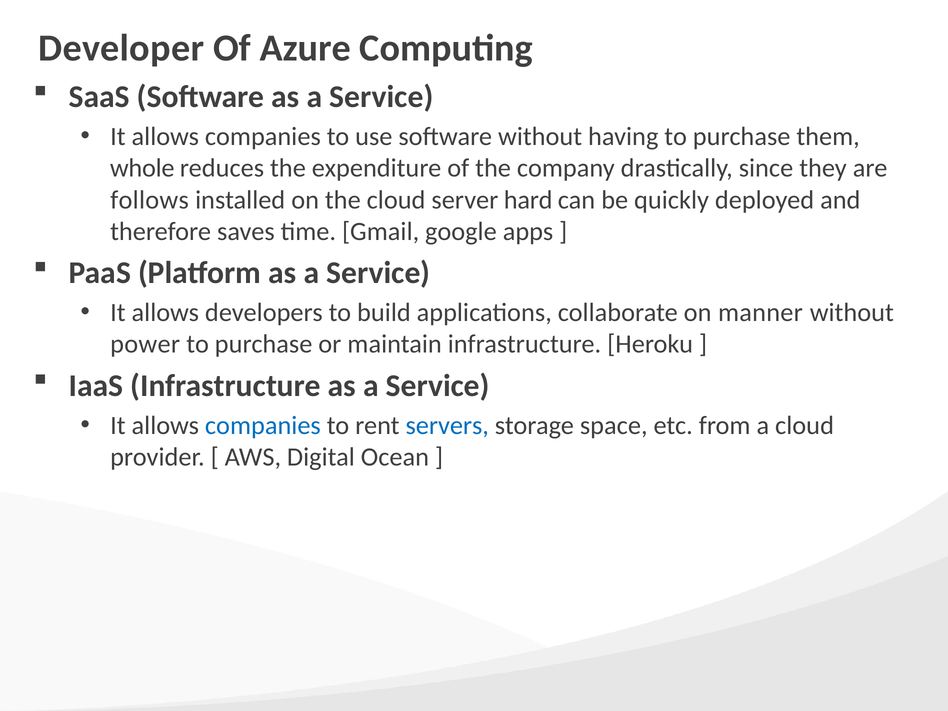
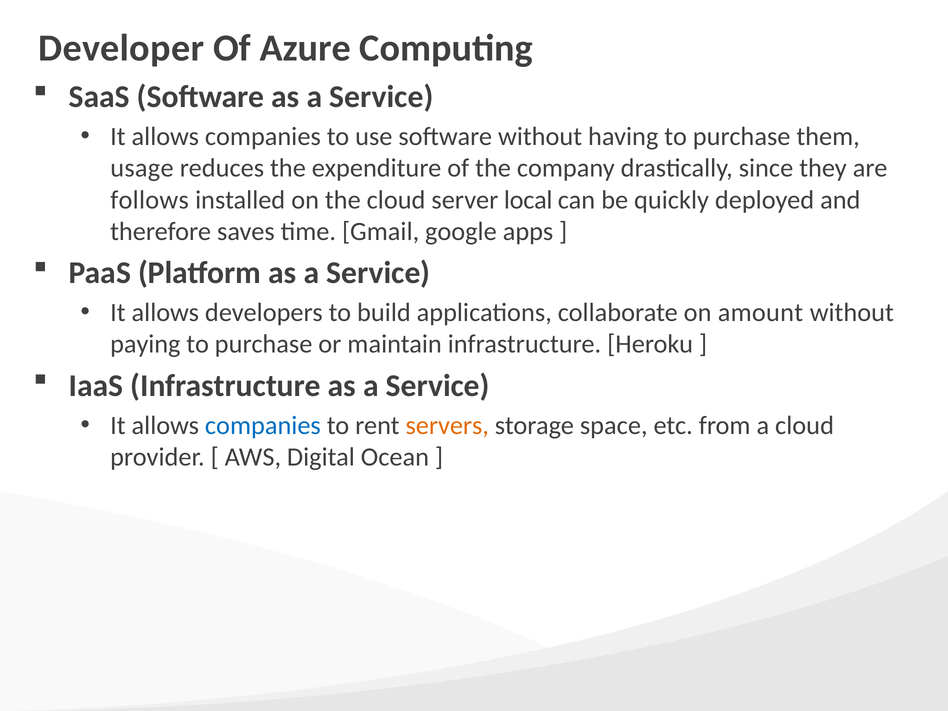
whole: whole -> usage
hard: hard -> local
manner: manner -> amount
power: power -> paying
servers colour: blue -> orange
